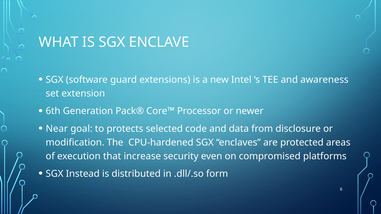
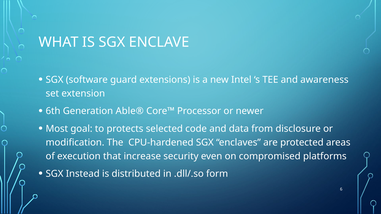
Pack®: Pack® -> Able®
Near: Near -> Most
